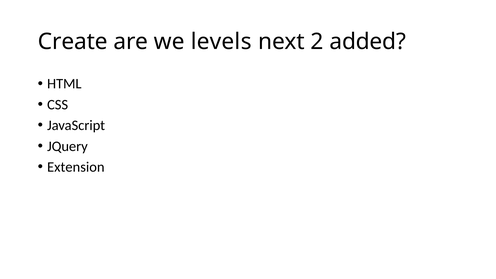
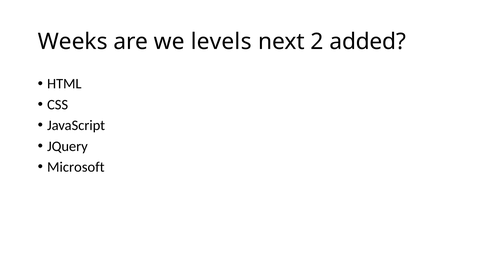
Create: Create -> Weeks
Extension: Extension -> Microsoft
